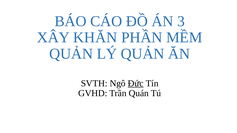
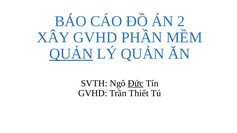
3: 3 -> 2
XÂY KHĂN: KHĂN -> GVHD
QUẢN at (71, 54) underline: none -> present
Quán: Quán -> Thiết
